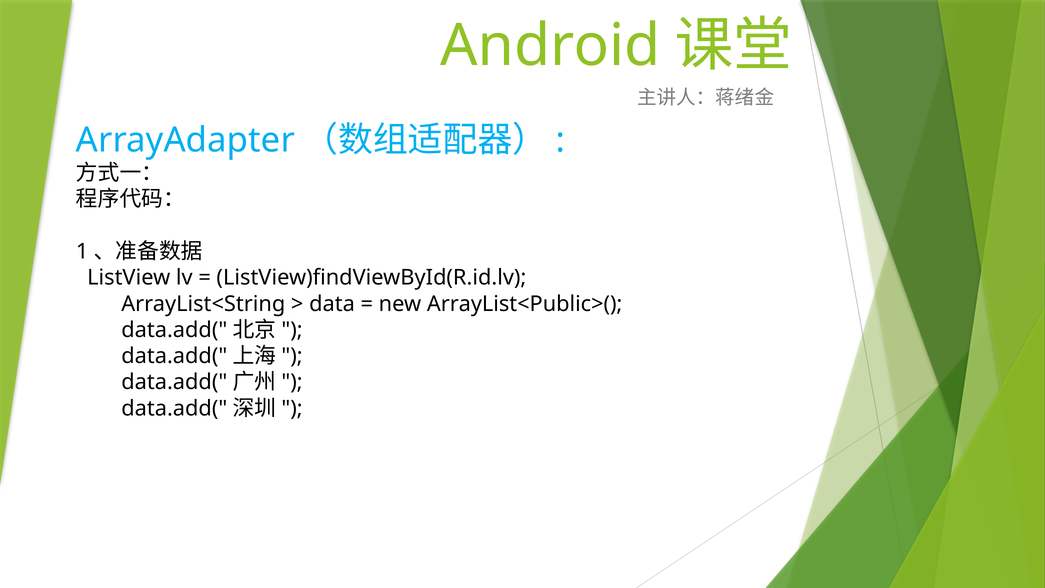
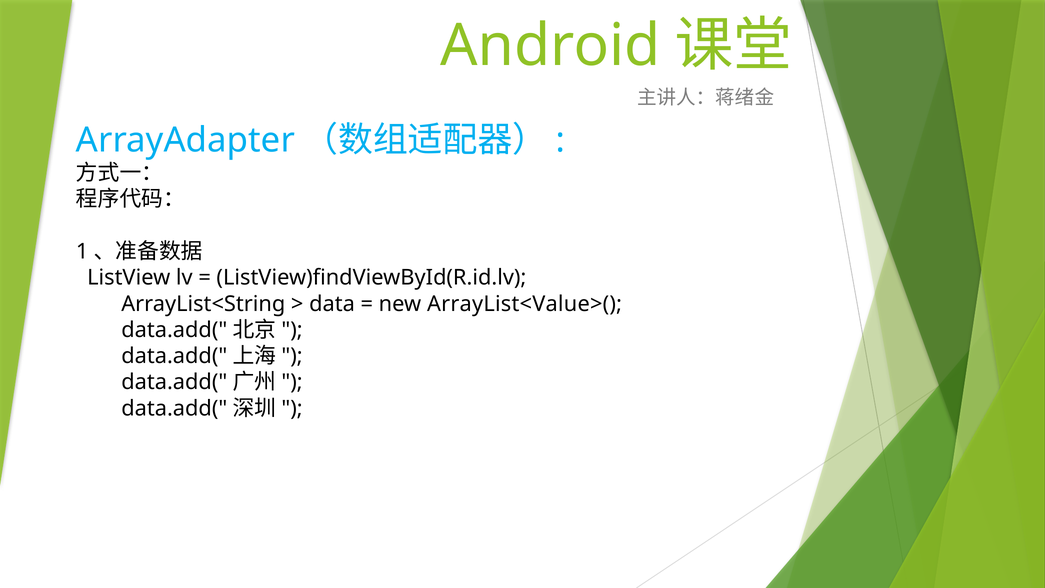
ArrayList<Public>(: ArrayList<Public>( -> ArrayList<Value>(
